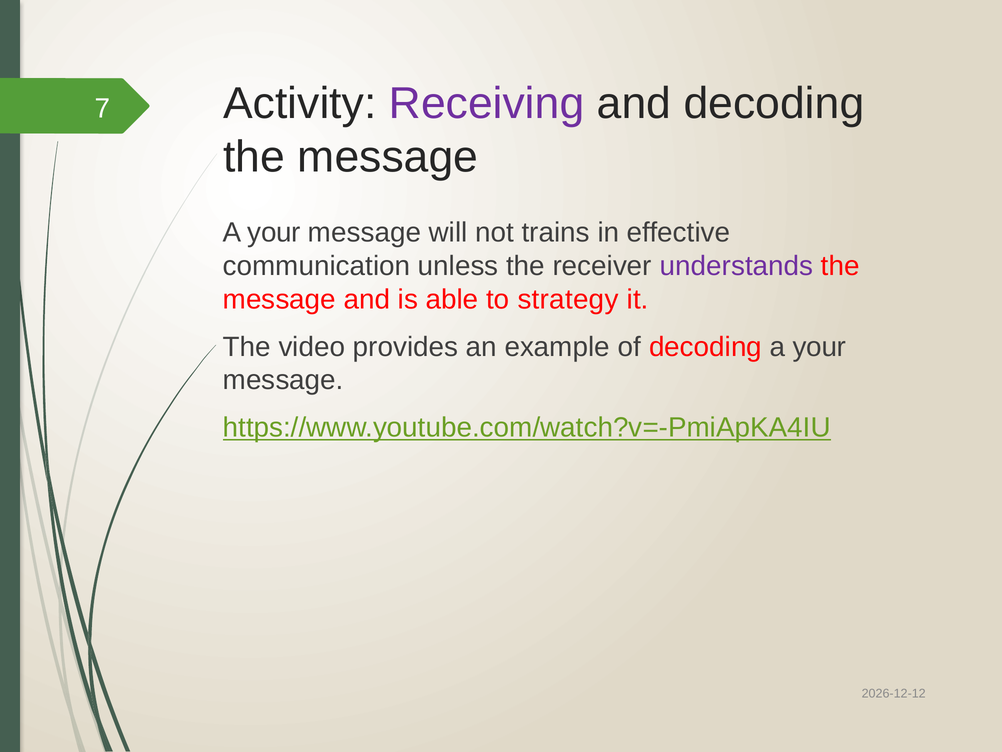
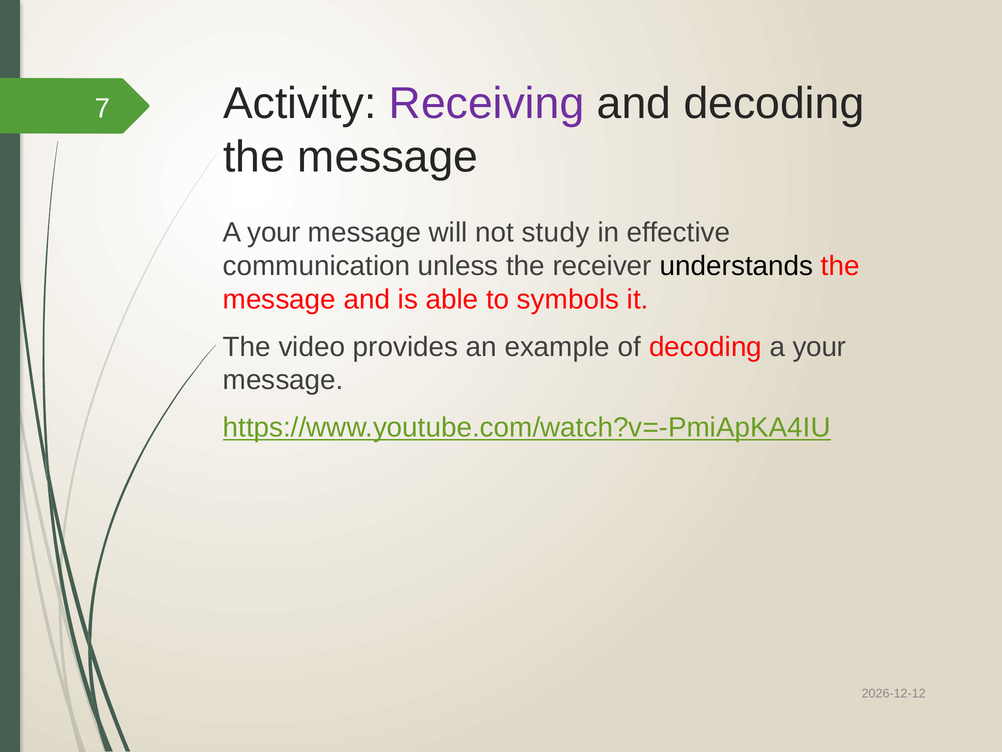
trains: trains -> study
understands colour: purple -> black
strategy: strategy -> symbols
